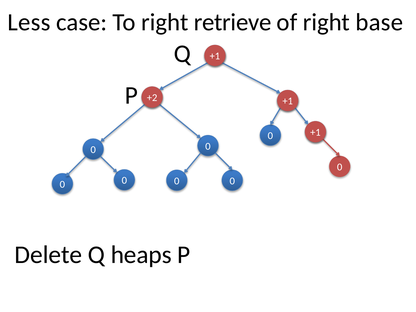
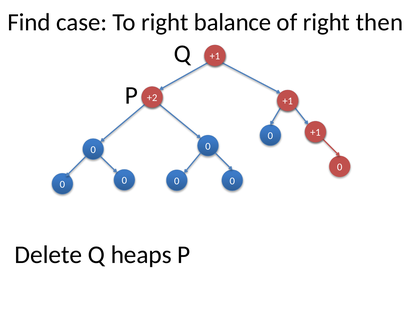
Less: Less -> Find
retrieve: retrieve -> balance
base: base -> then
